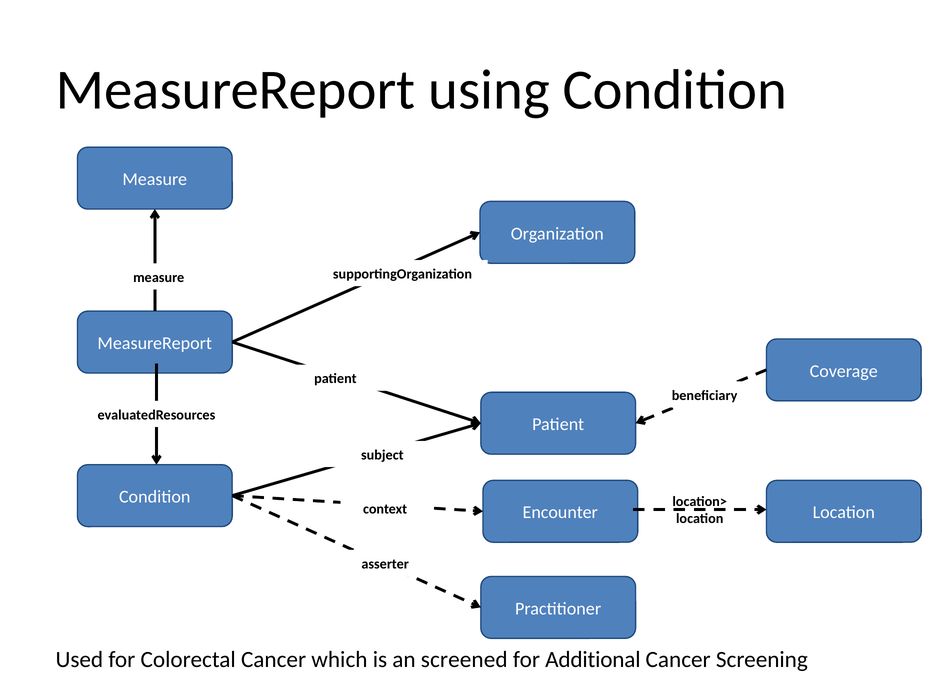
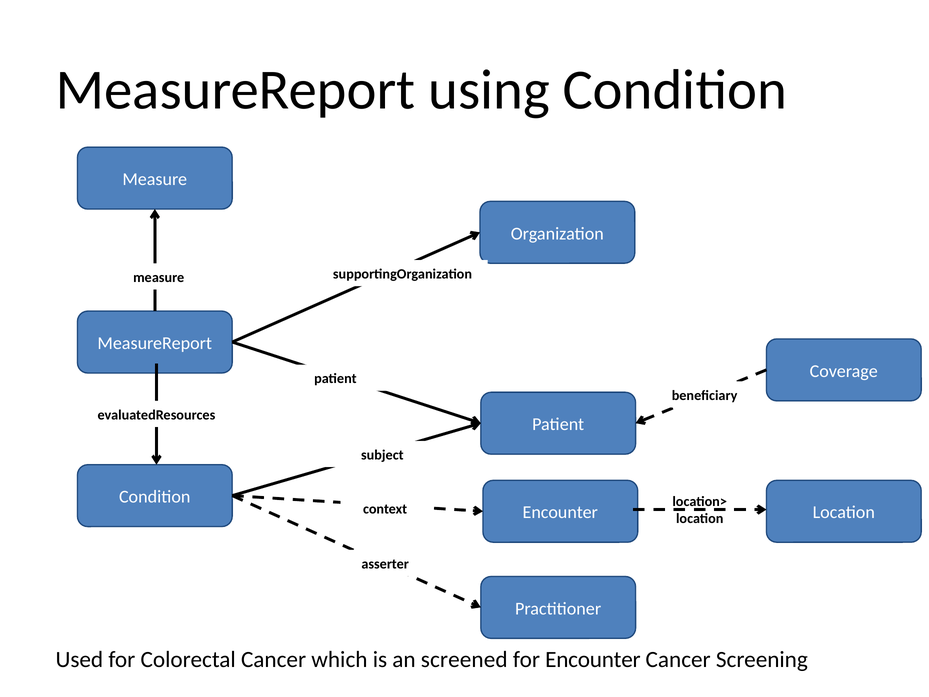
for Additional: Additional -> Encounter
